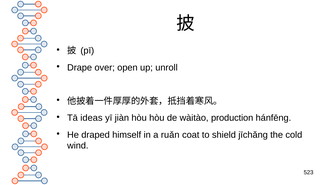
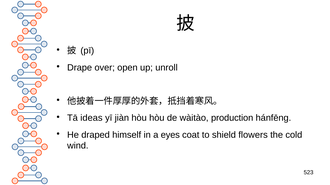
ruǎn: ruǎn -> eyes
jīchǎng: jīchǎng -> flowers
